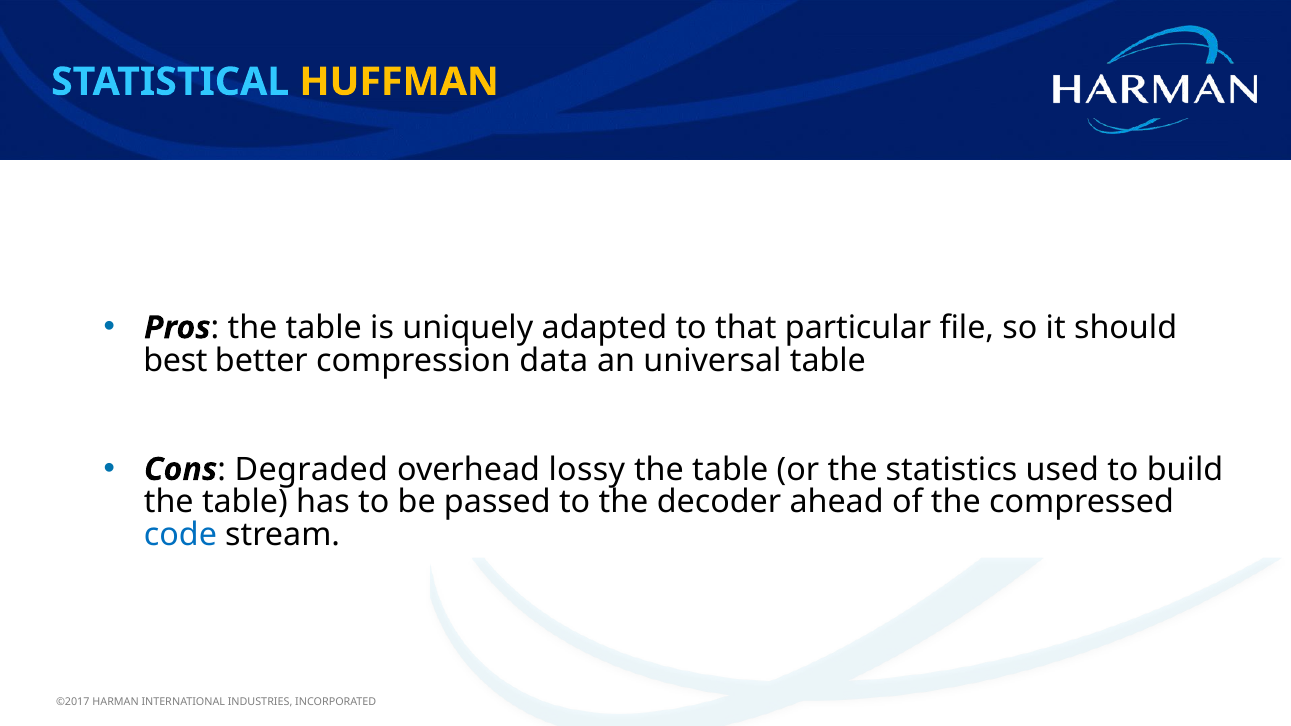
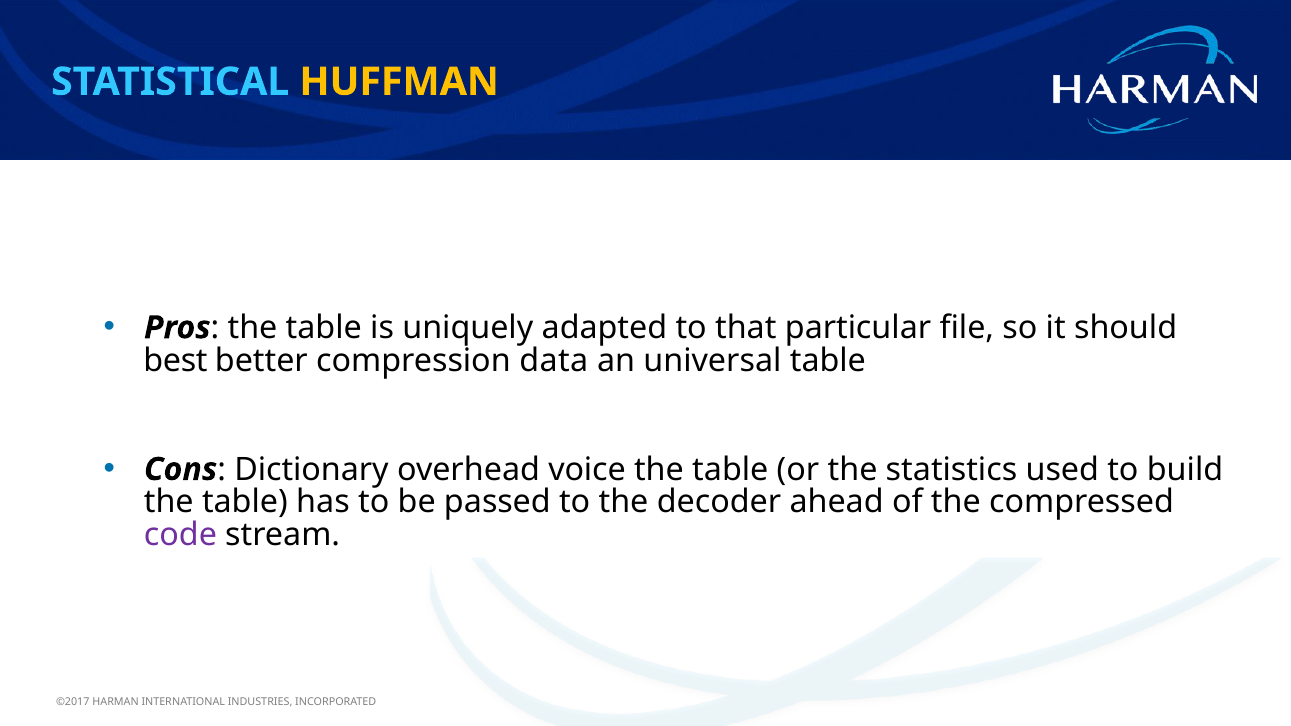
Degraded: Degraded -> Dictionary
lossy: lossy -> voice
code colour: blue -> purple
